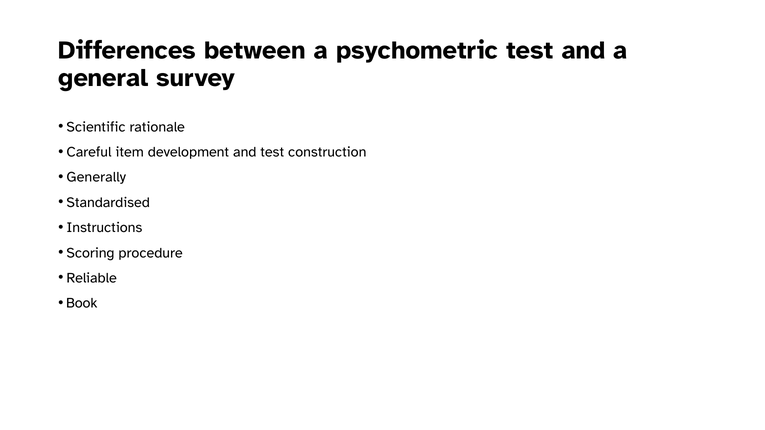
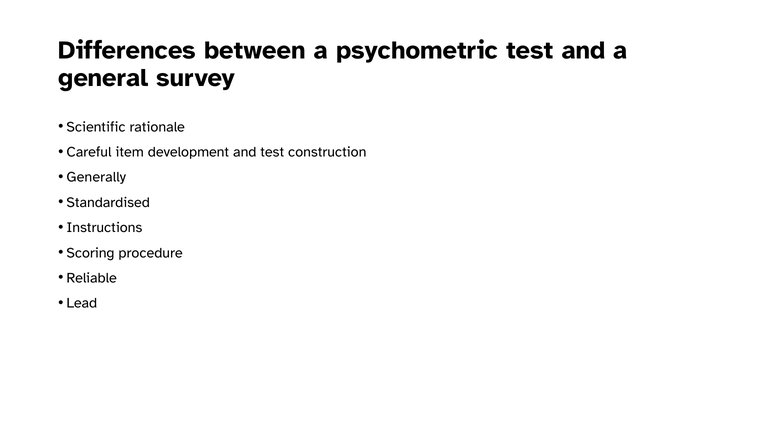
Book: Book -> Lead
